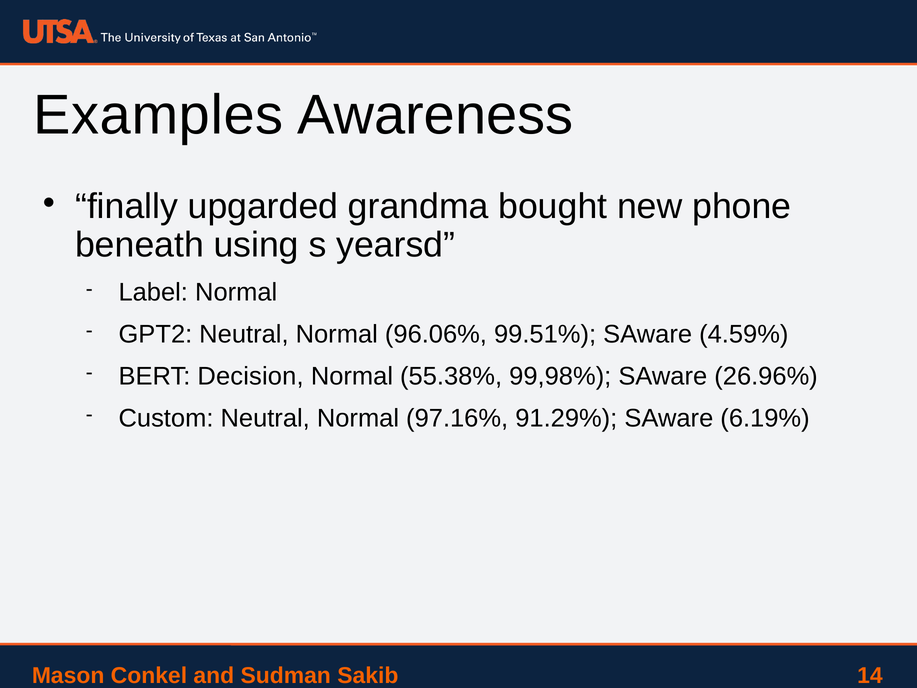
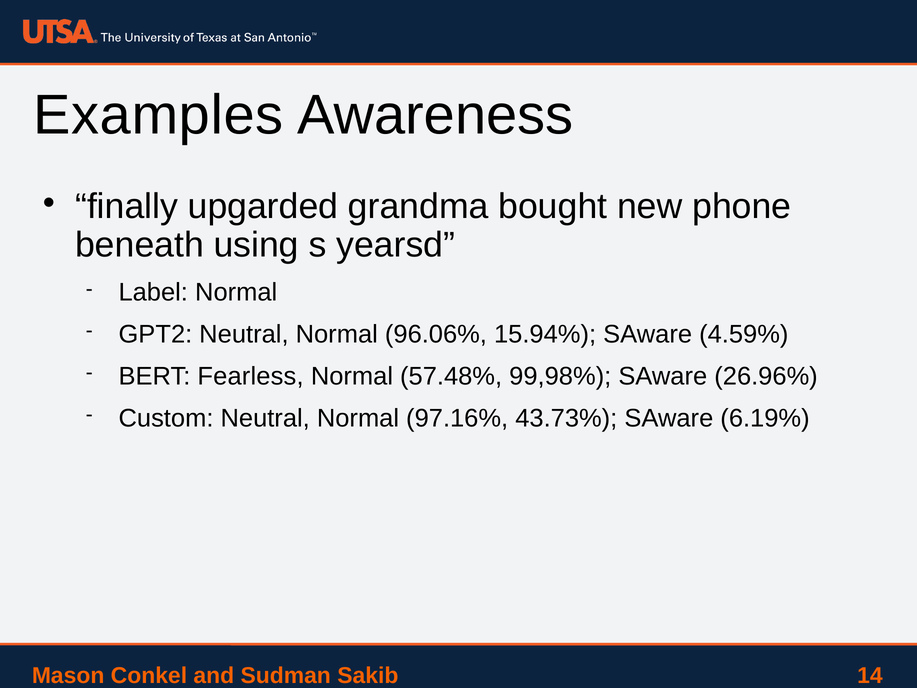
99.51%: 99.51% -> 15.94%
Decision: Decision -> Fearless
55.38%: 55.38% -> 57.48%
91.29%: 91.29% -> 43.73%
